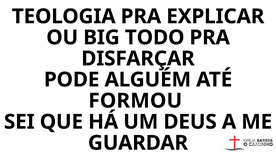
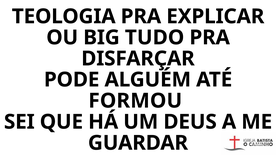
TODO: TODO -> TUDO
